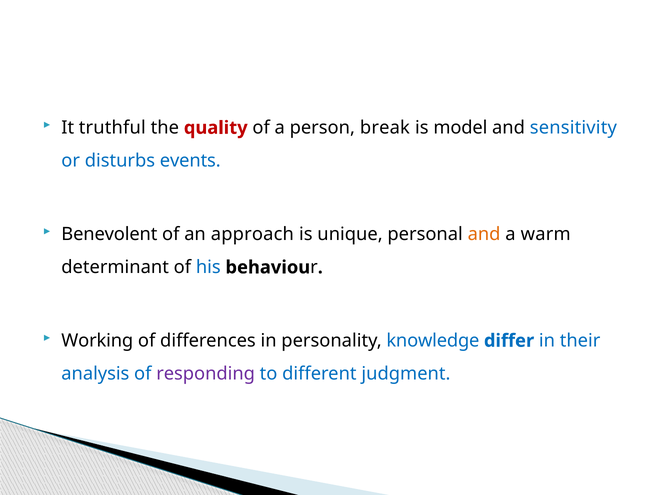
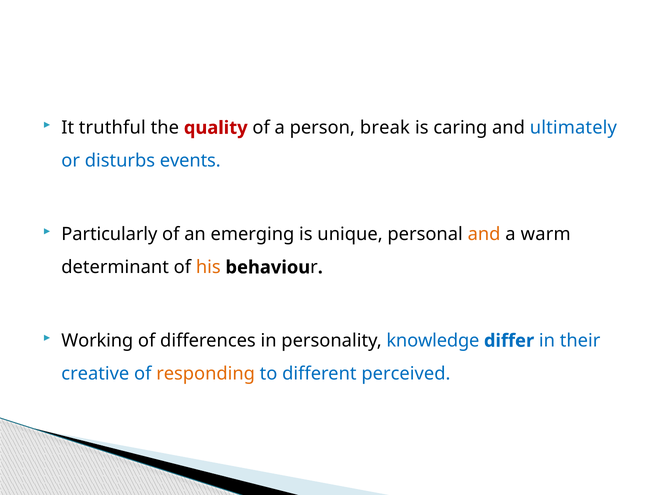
model: model -> caring
sensitivity: sensitivity -> ultimately
Benevolent: Benevolent -> Particularly
approach: approach -> emerging
his colour: blue -> orange
analysis: analysis -> creative
responding colour: purple -> orange
judgment: judgment -> perceived
